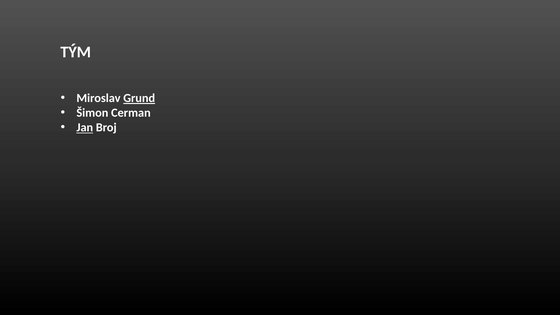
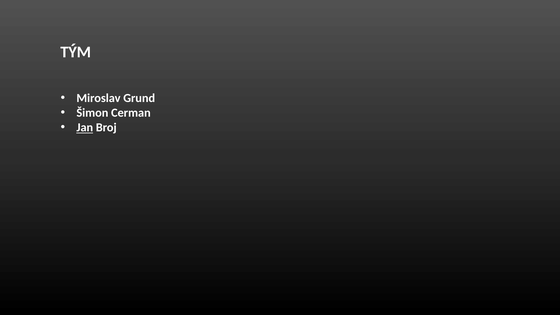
Grund underline: present -> none
